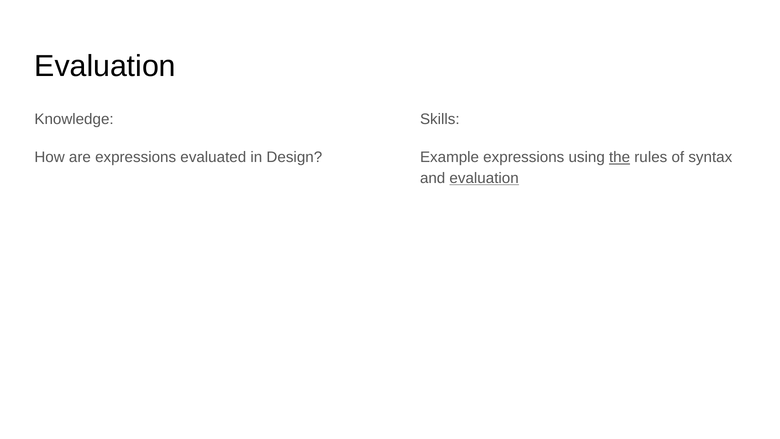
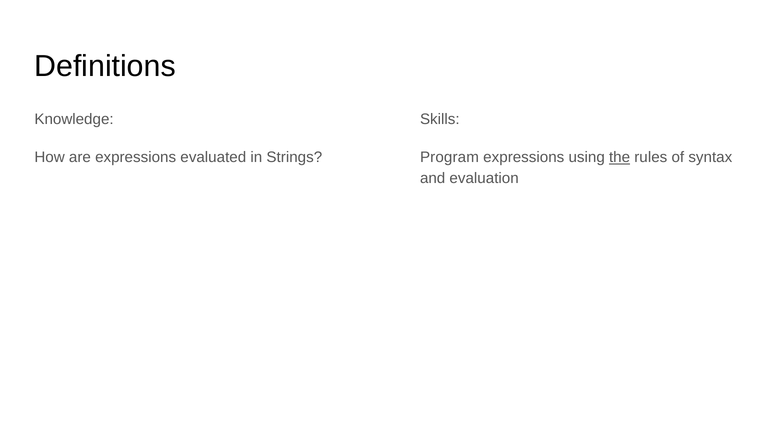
Evaluation at (105, 66): Evaluation -> Definitions
Design: Design -> Strings
Example: Example -> Program
evaluation at (484, 178) underline: present -> none
